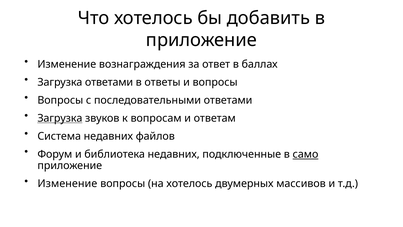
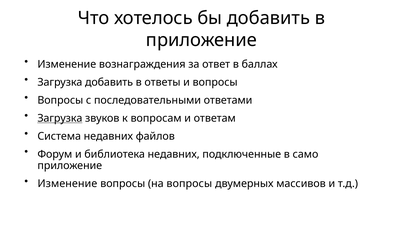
Загрузка ответами: ответами -> добавить
само underline: present -> none
на хотелось: хотелось -> вопросы
